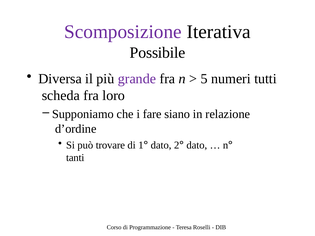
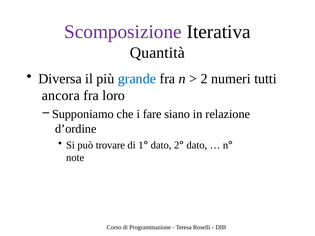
Possibile: Possibile -> Quantità
grande colour: purple -> blue
5 at (204, 79): 5 -> 2
scheda: scheda -> ancora
tanti: tanti -> note
